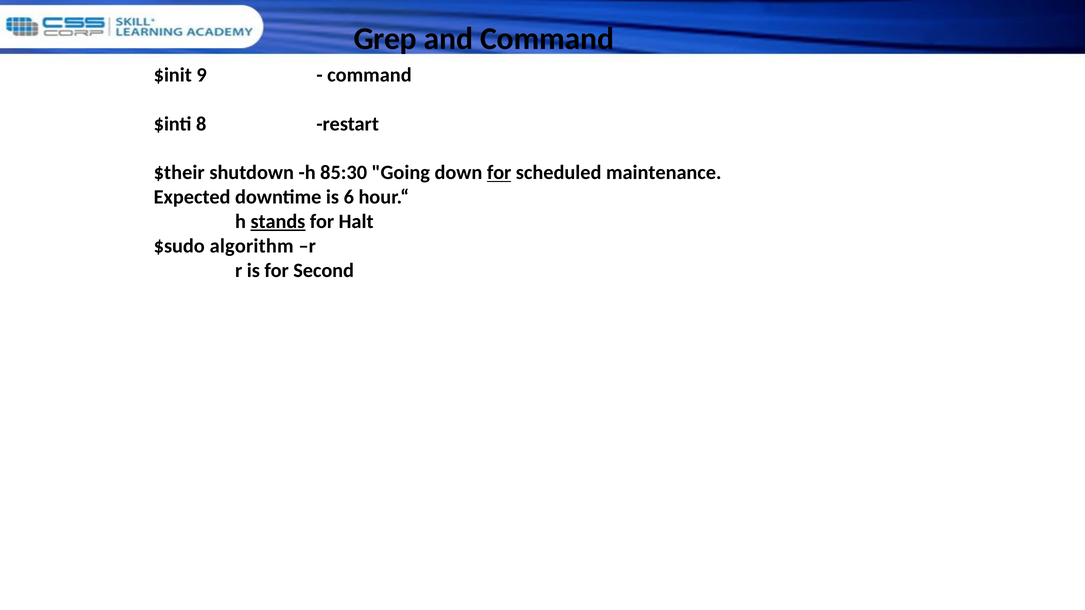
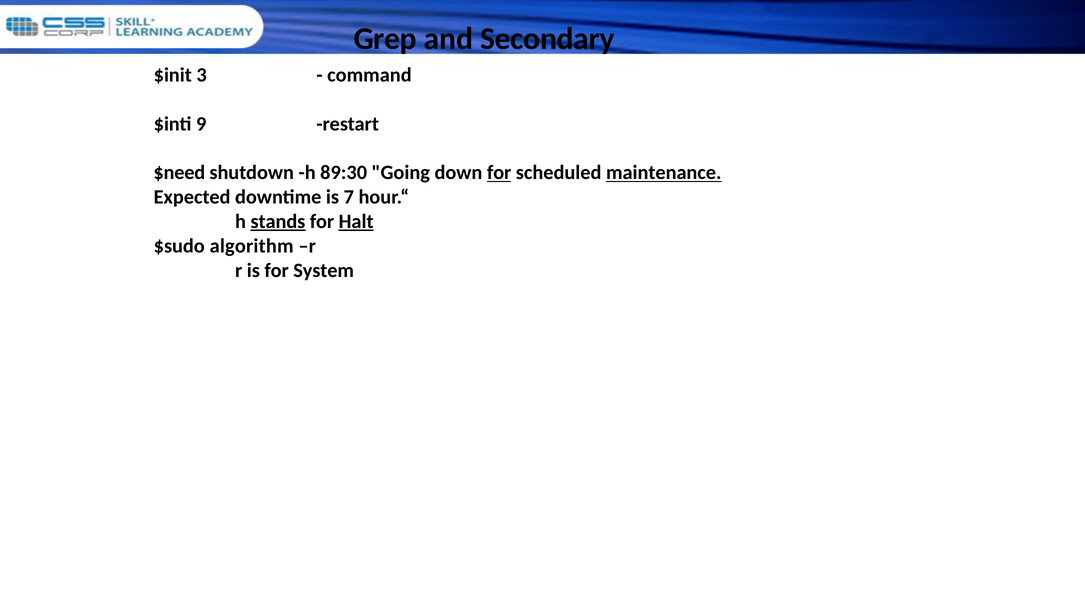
and Command: Command -> Secondary
9: 9 -> 3
8: 8 -> 9
$their: $their -> $need
85:30: 85:30 -> 89:30
maintenance underline: none -> present
6: 6 -> 7
Halt underline: none -> present
Second: Second -> System
